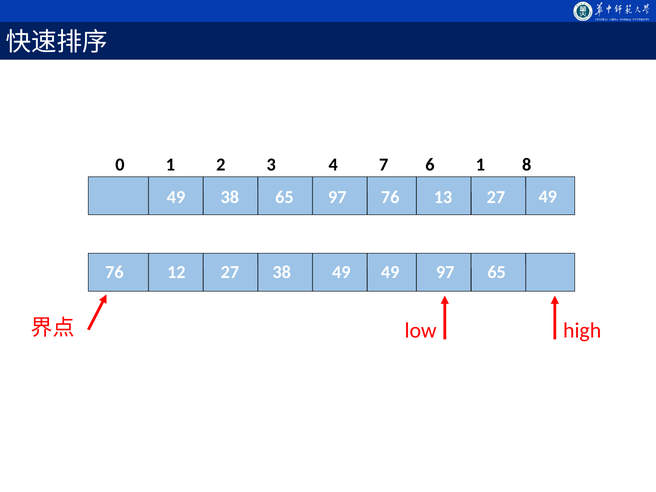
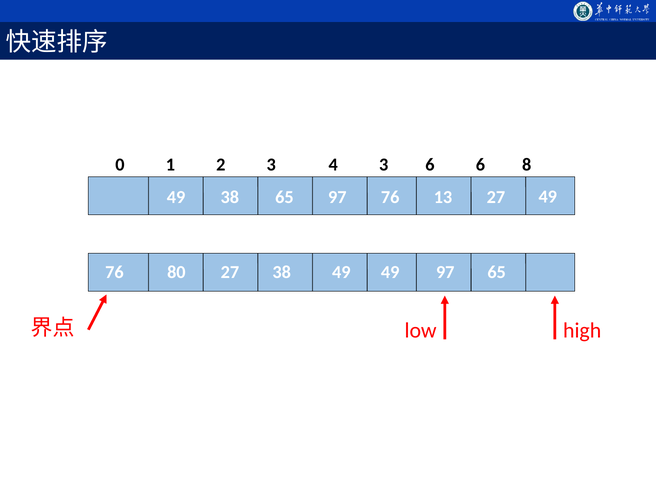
4 7: 7 -> 3
6 1: 1 -> 6
12: 12 -> 80
